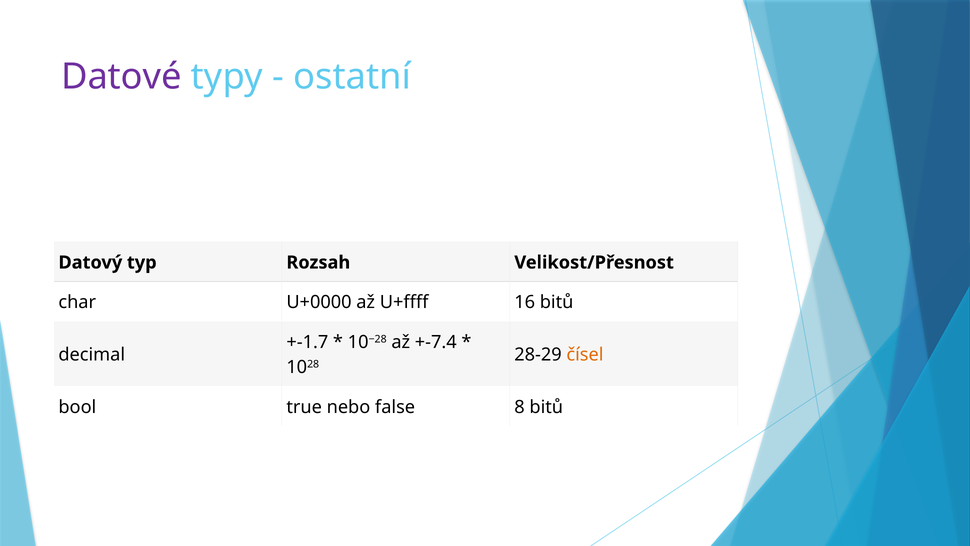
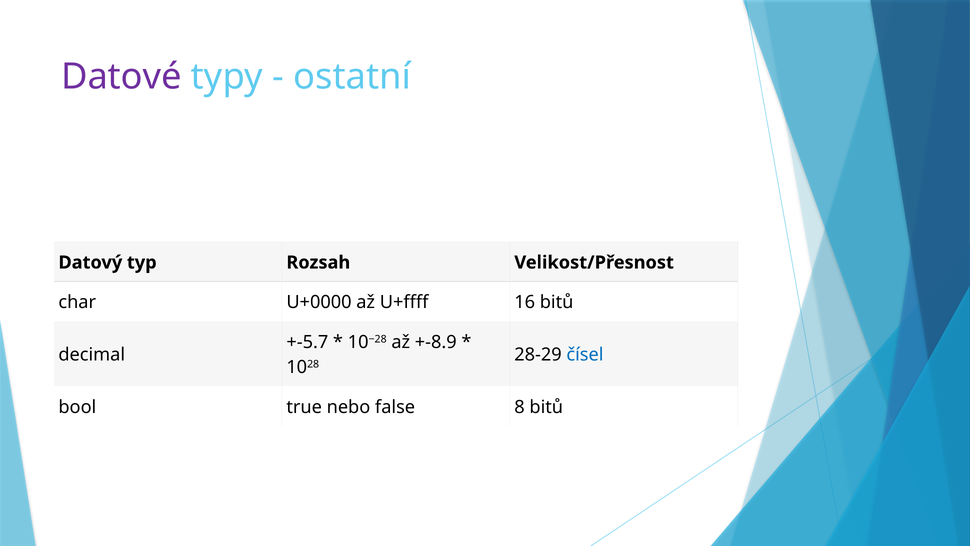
+-1.7: +-1.7 -> +-5.7
+-7.4: +-7.4 -> +-8.9
čísel colour: orange -> blue
